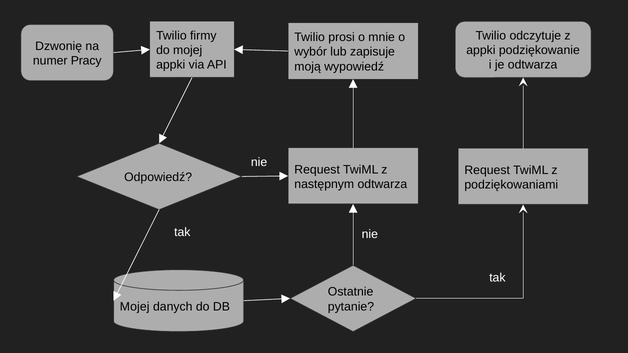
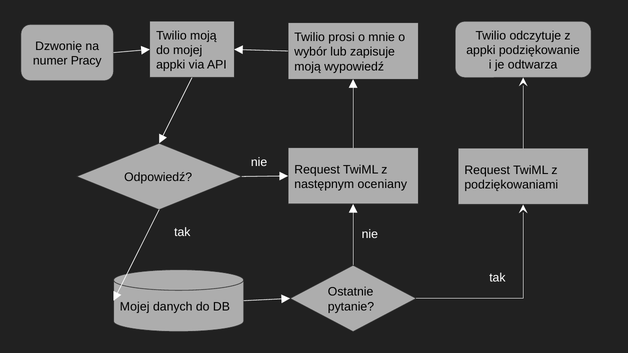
Twilio firmy: firmy -> moją
następnym odtwarza: odtwarza -> oceniany
